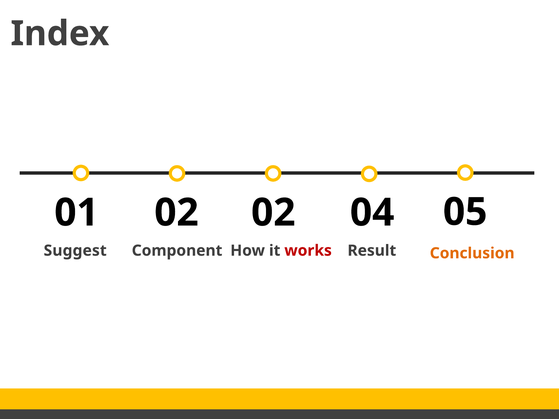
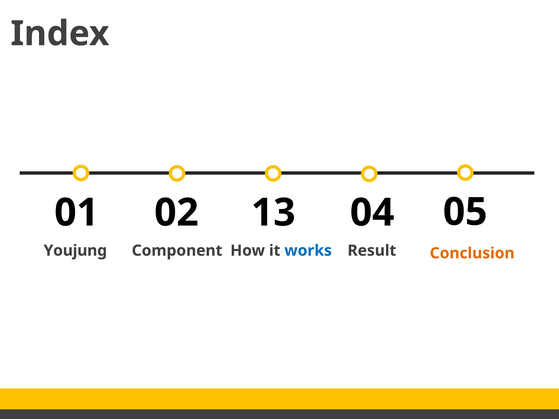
02 02: 02 -> 13
Suggest: Suggest -> Youjung
works colour: red -> blue
